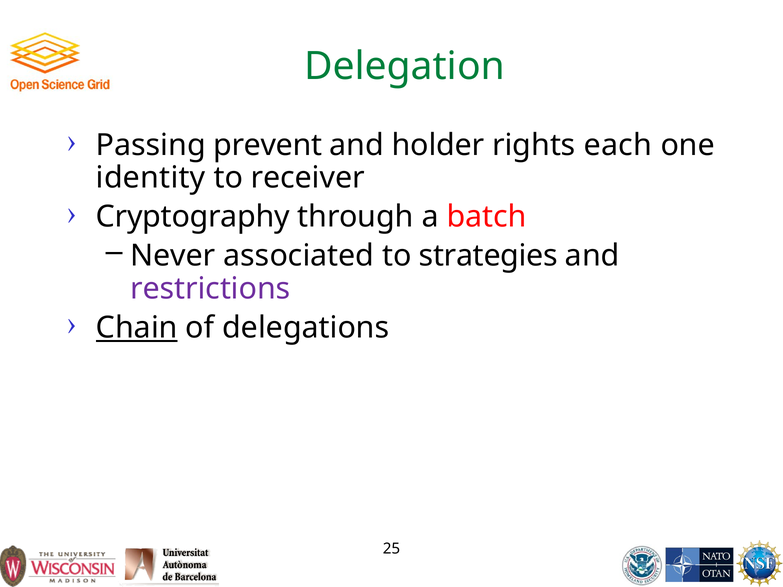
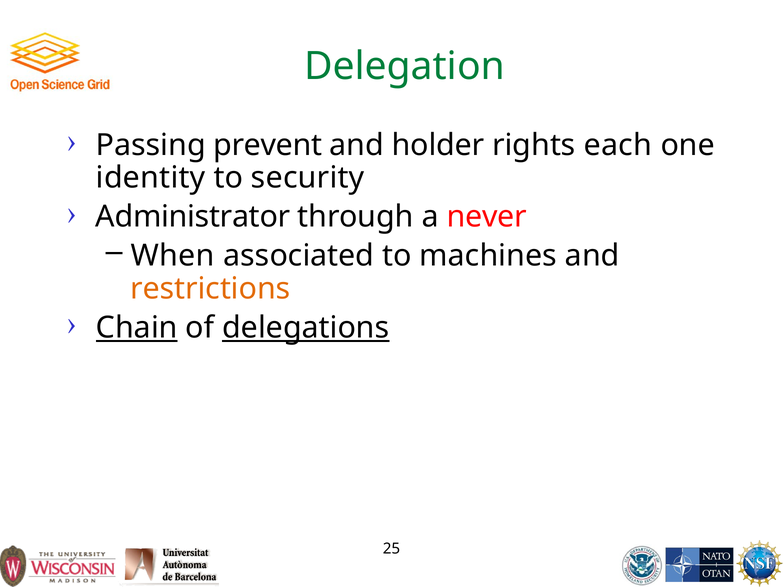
receiver: receiver -> security
Cryptography: Cryptography -> Administrator
batch: batch -> never
Never: Never -> When
strategies: strategies -> machines
restrictions colour: purple -> orange
delegations underline: none -> present
